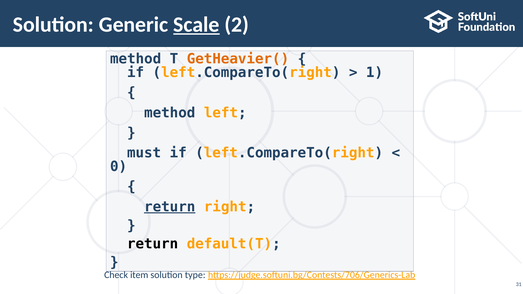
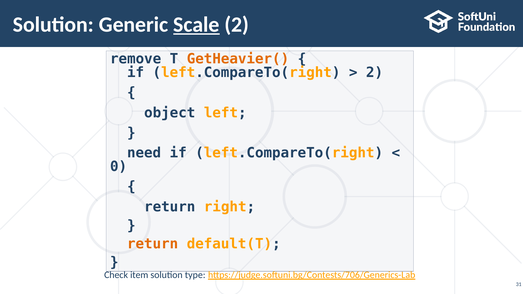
method at (136, 59): method -> remove
1 at (375, 73): 1 -> 2
method at (170, 113): method -> object
must: must -> need
return at (170, 207) underline: present -> none
return at (153, 244) colour: black -> orange
